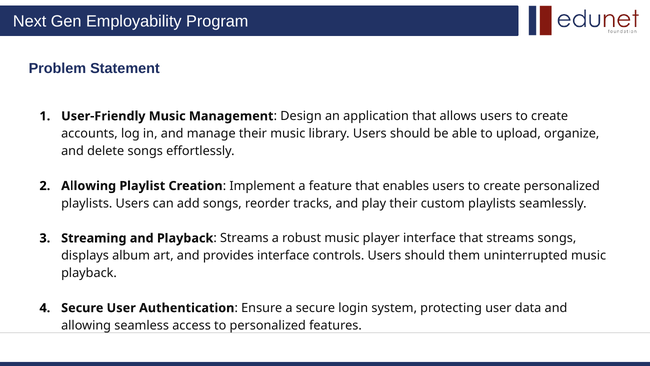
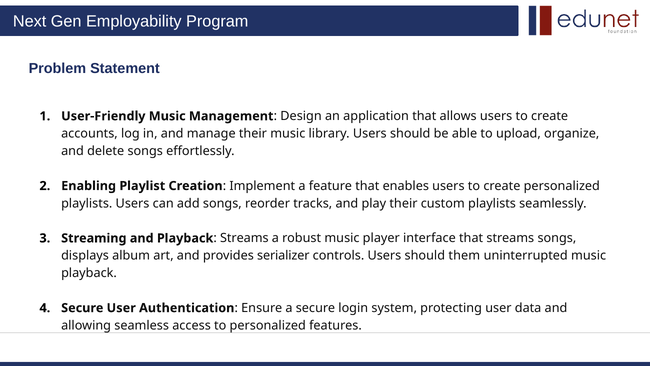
Allowing at (89, 186): Allowing -> Enabling
provides interface: interface -> serializer
